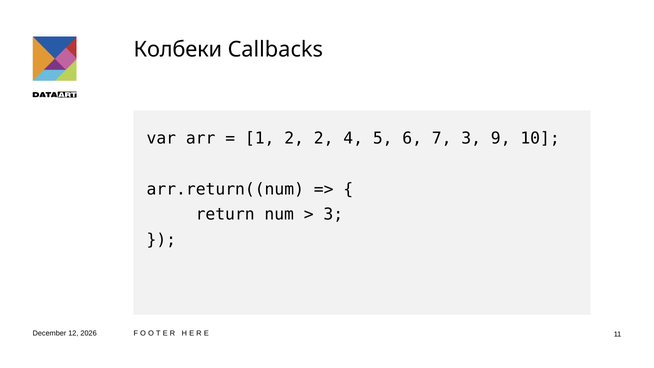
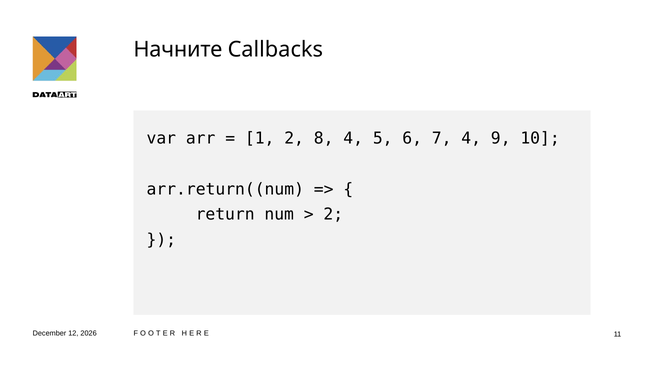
Колбеки: Колбеки -> Начните
2 2: 2 -> 8
7 3: 3 -> 4
3 at (333, 214): 3 -> 2
